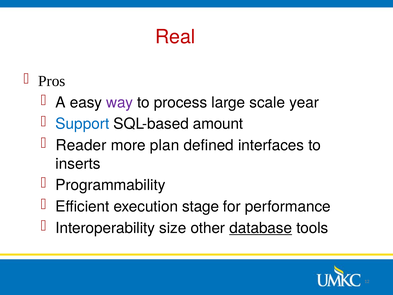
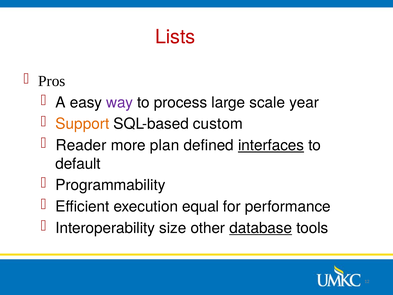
Real: Real -> Lists
Support colour: blue -> orange
amount: amount -> custom
interfaces underline: none -> present
inserts: inserts -> default
stage: stage -> equal
